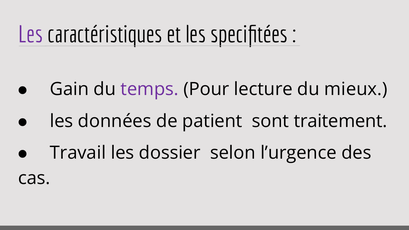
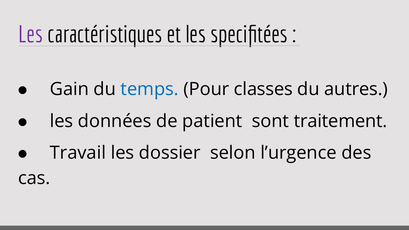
temps colour: purple -> blue
lecture: lecture -> classes
mieux: mieux -> autres
